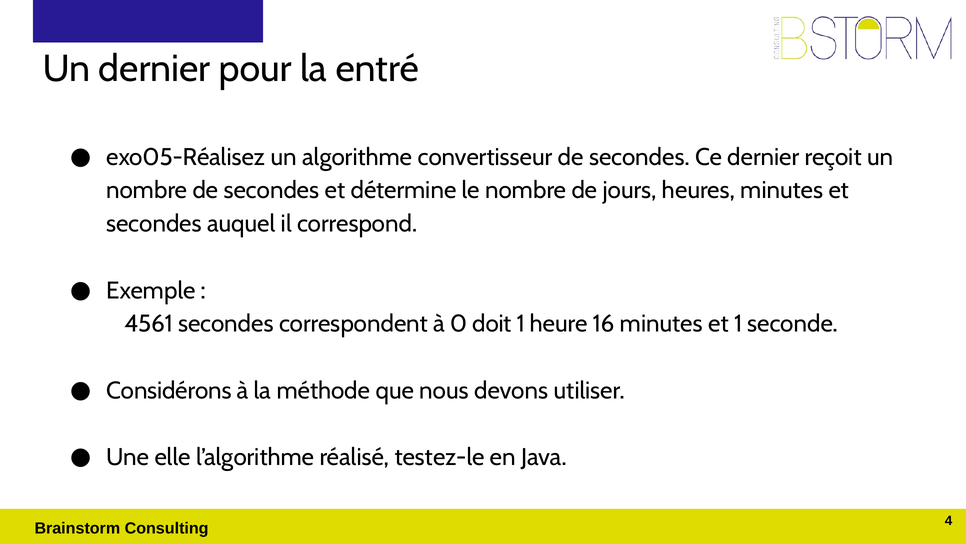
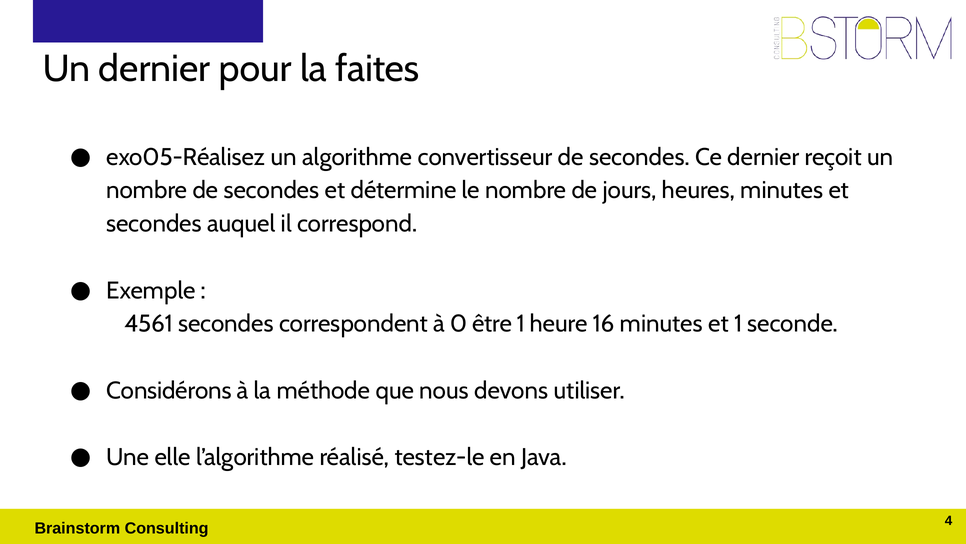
entré: entré -> faites
doit: doit -> être
